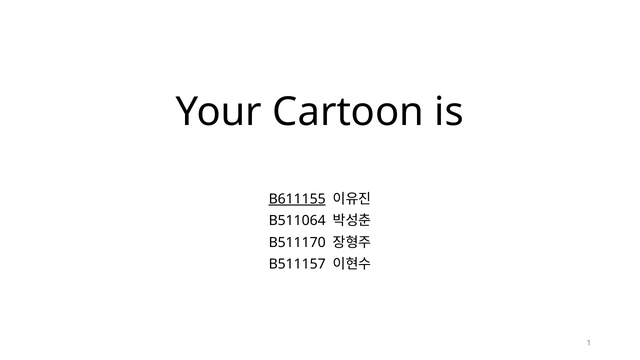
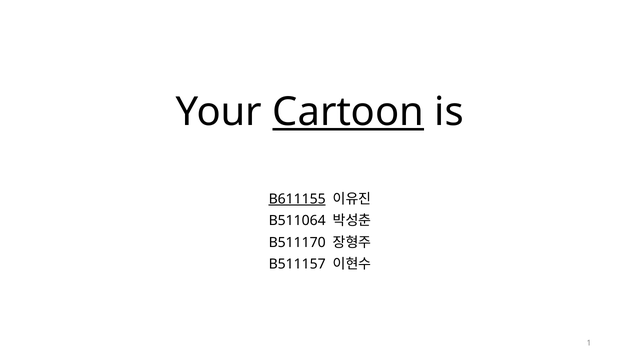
Cartoon underline: none -> present
